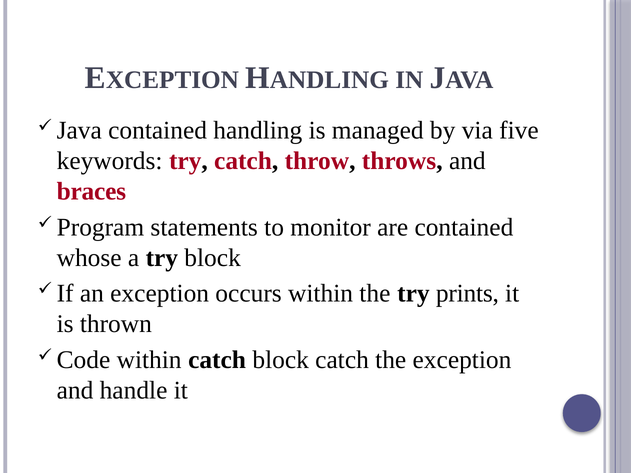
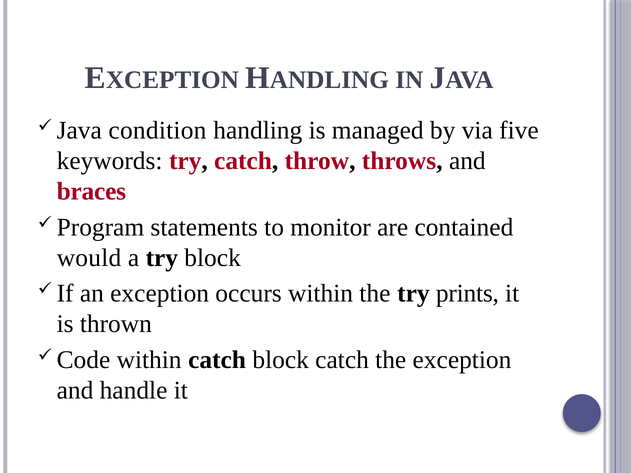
contained at (158, 131): contained -> condition
whose: whose -> would
